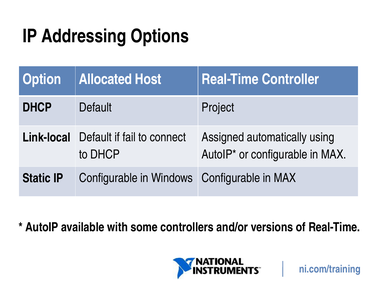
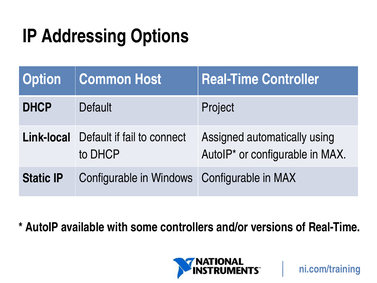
Allocated: Allocated -> Common
